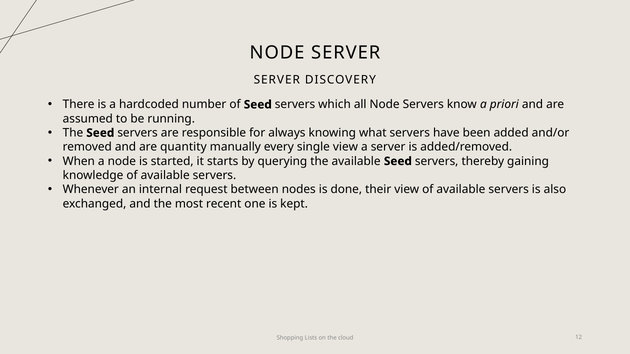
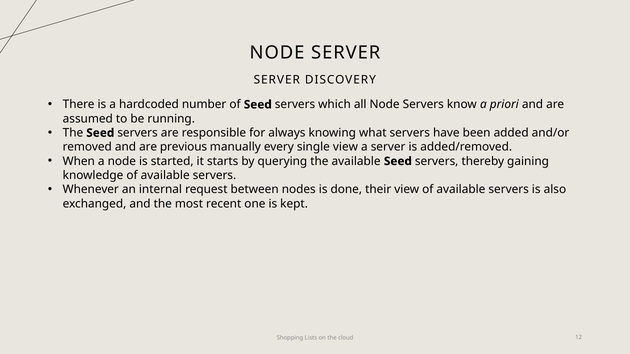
quantity: quantity -> previous
